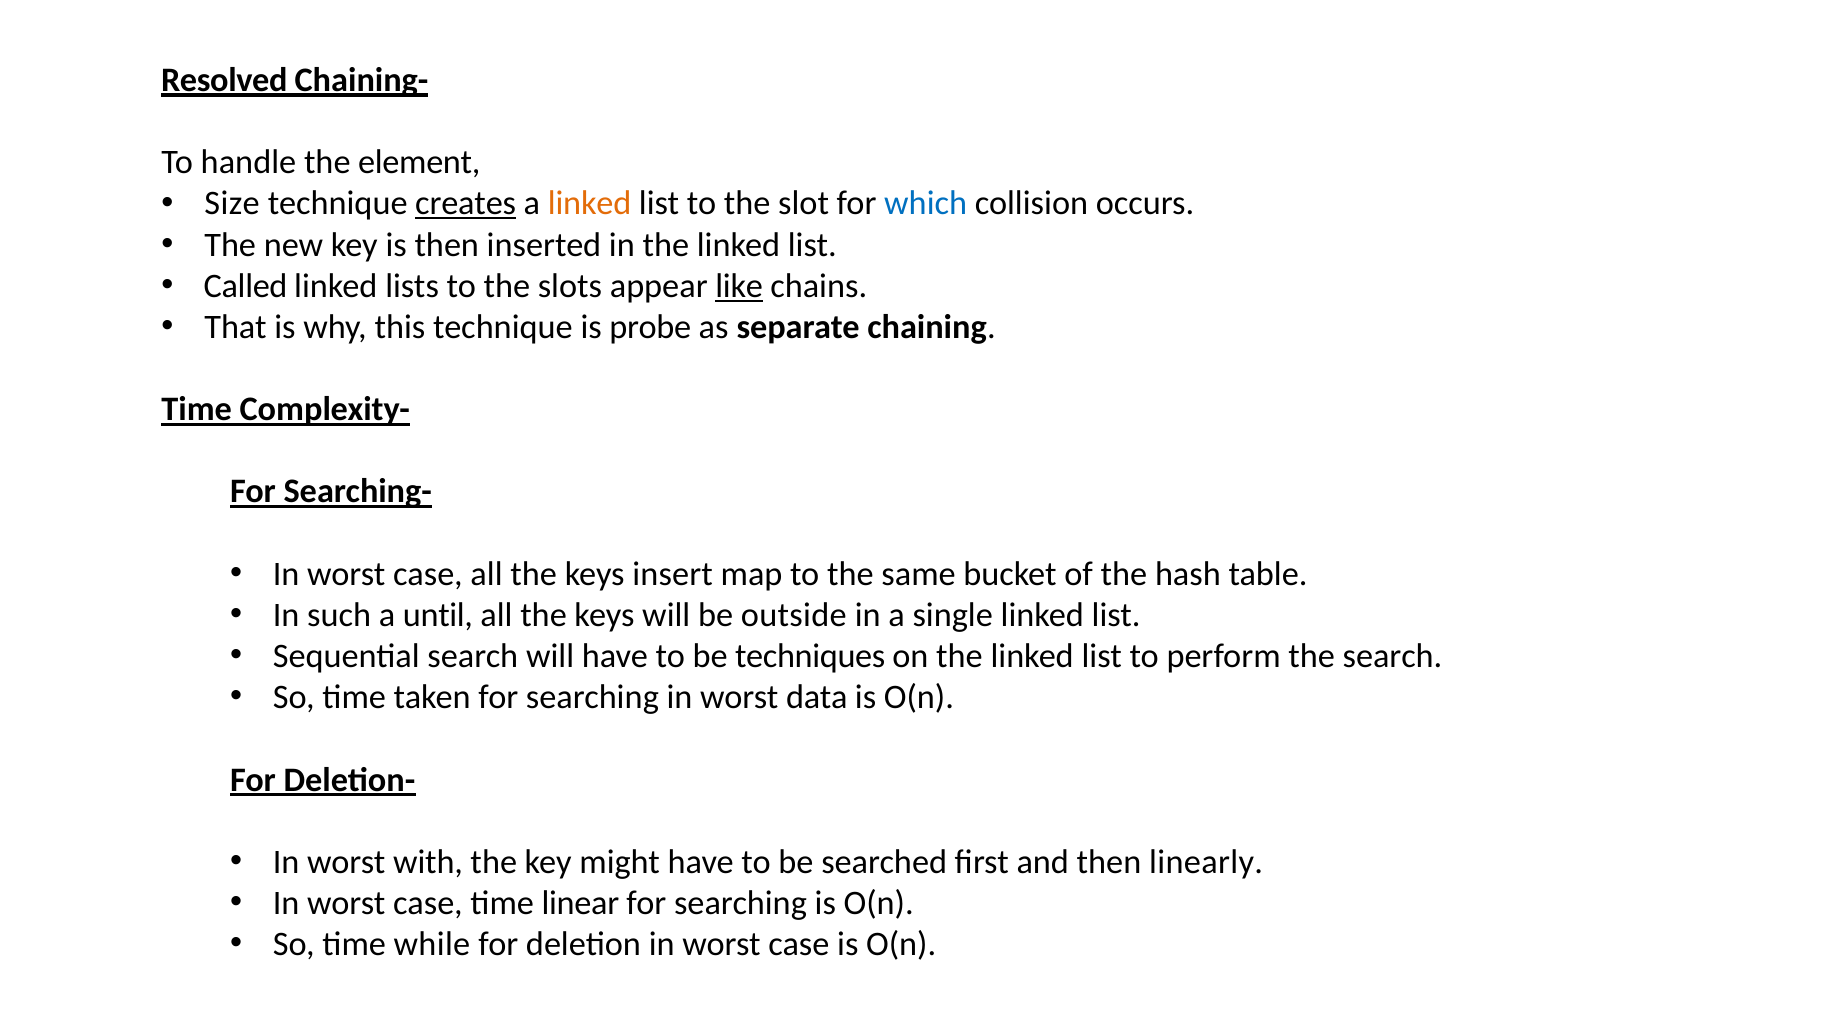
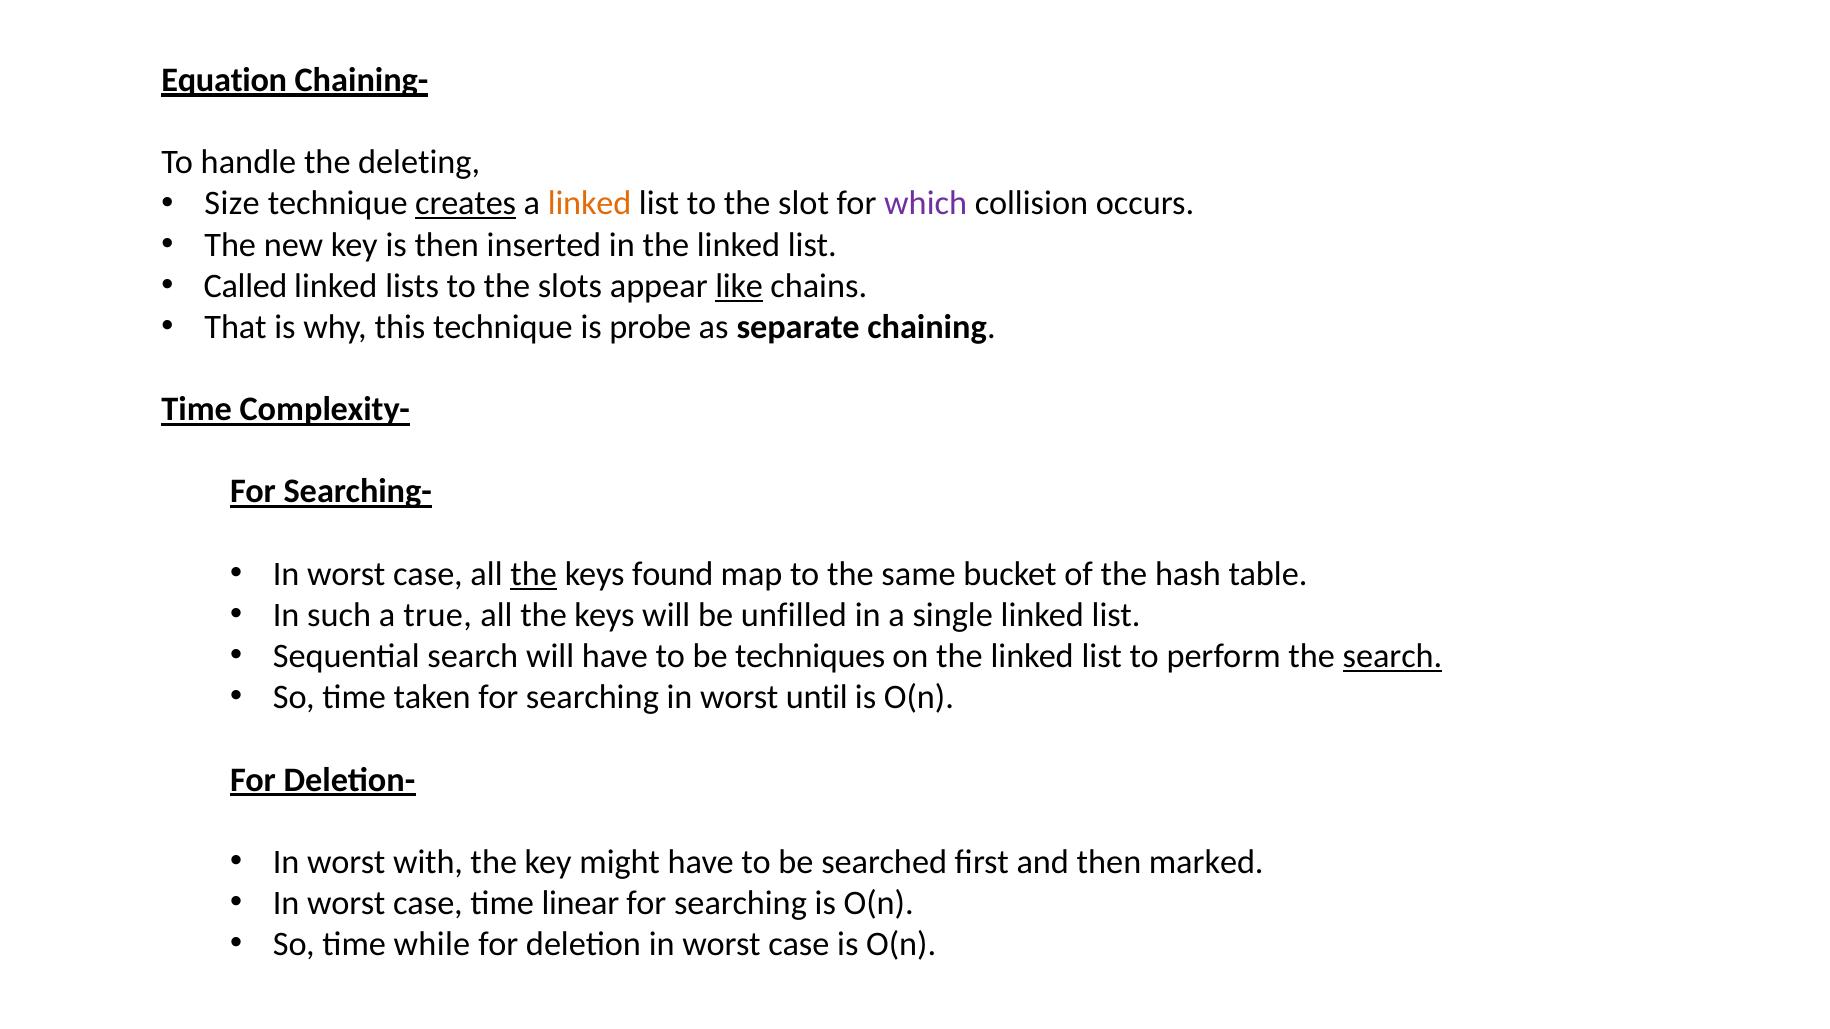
Resolved: Resolved -> Equation
element: element -> deleting
which colour: blue -> purple
the at (534, 574) underline: none -> present
insert: insert -> found
until: until -> true
outside: outside -> unfilled
search at (1392, 657) underline: none -> present
data: data -> until
linearly: linearly -> marked
